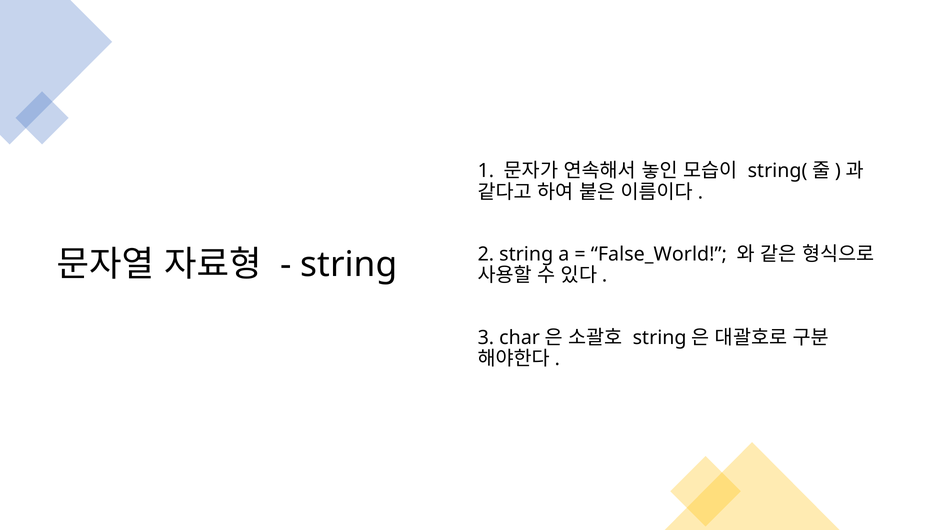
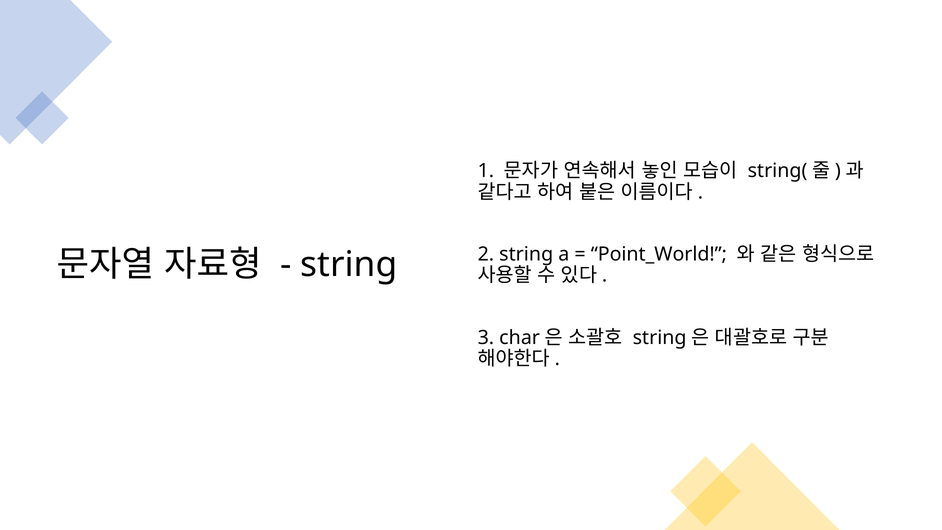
False_World: False_World -> Point_World
